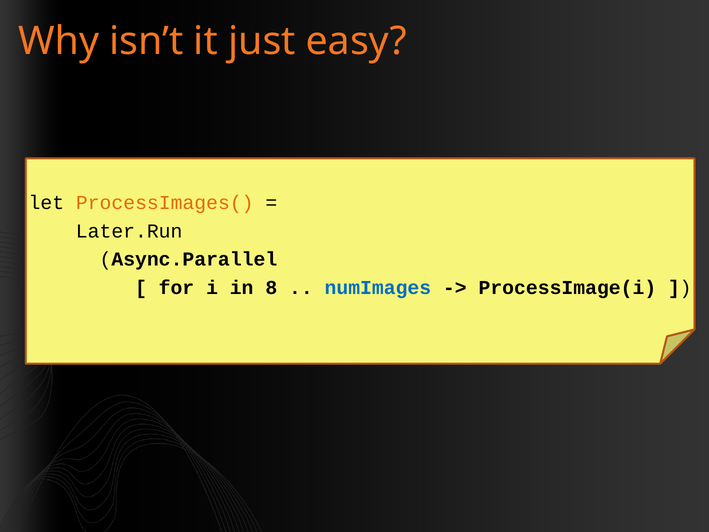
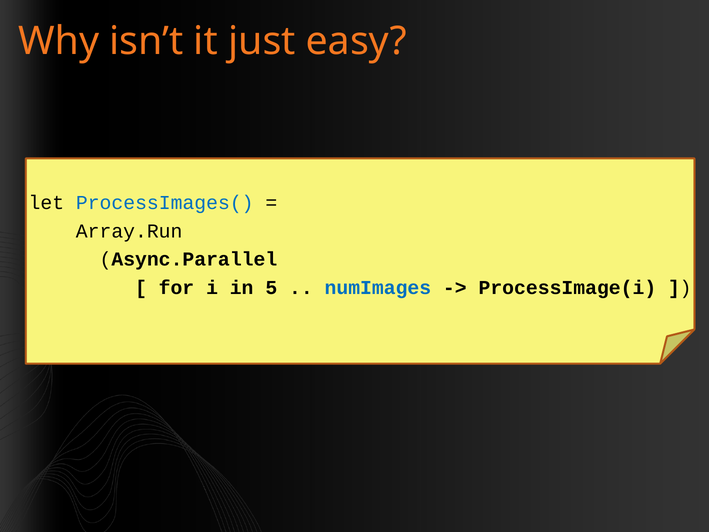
ProcessImages( colour: orange -> blue
Later.Run: Later.Run -> Array.Run
8: 8 -> 5
